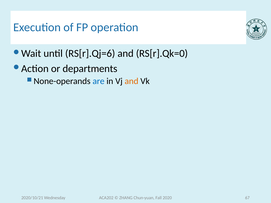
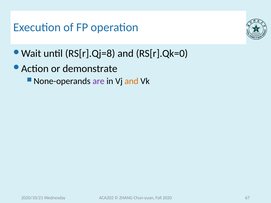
RS[r].Qj=6: RS[r].Qj=6 -> RS[r].Qj=8
departments: departments -> demonstrate
are colour: blue -> purple
